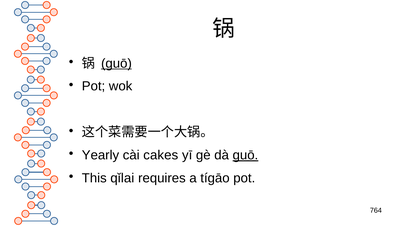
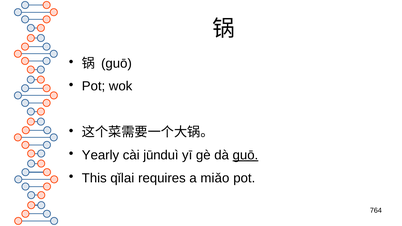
guō at (116, 63) underline: present -> none
cakes: cakes -> jūnduì
tígāo: tígāo -> miǎo
